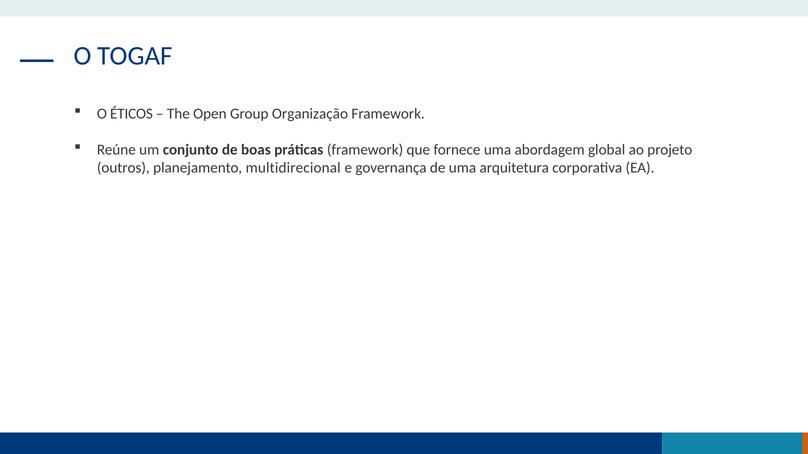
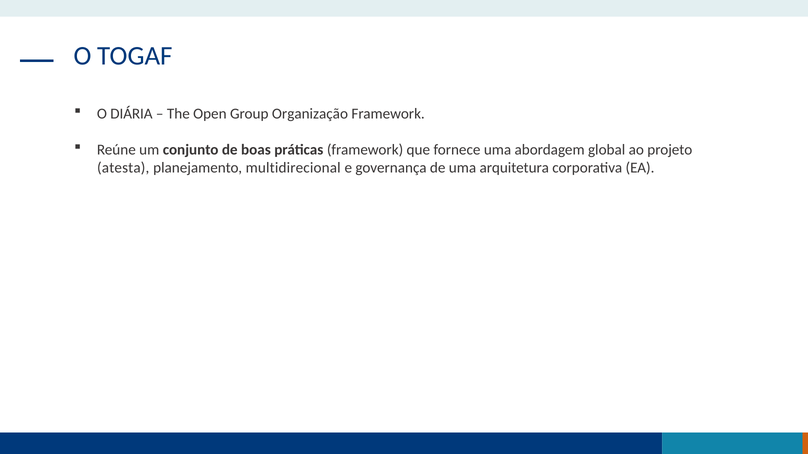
ÉTICOS: ÉTICOS -> DIÁRIA
outros: outros -> atesta
